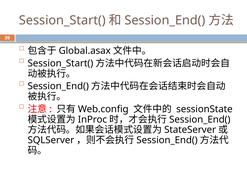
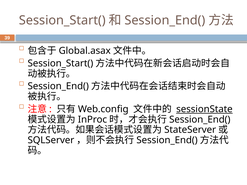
sessionState underline: none -> present
